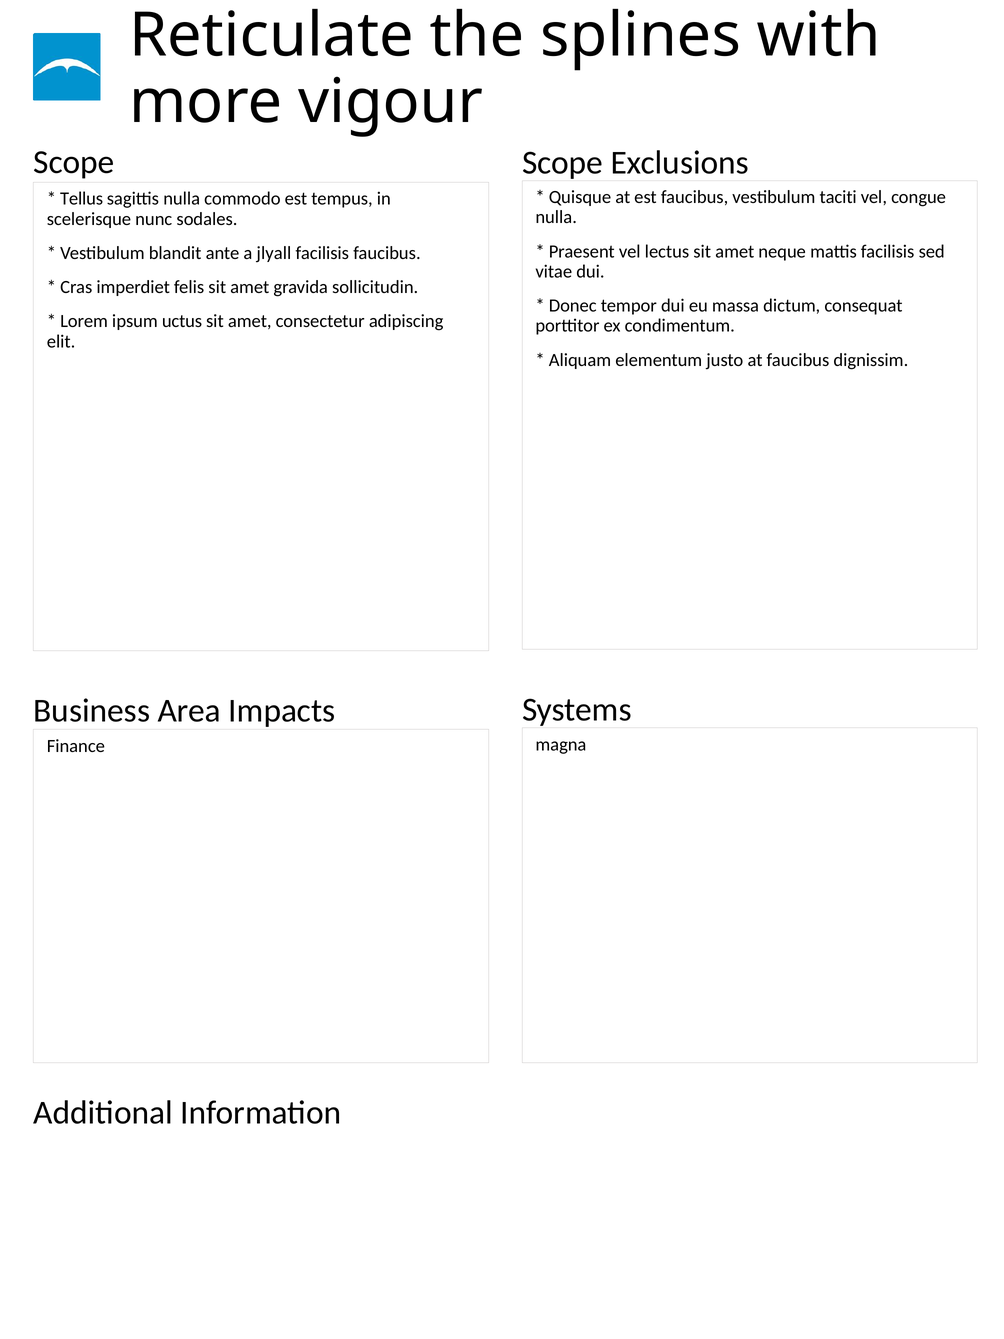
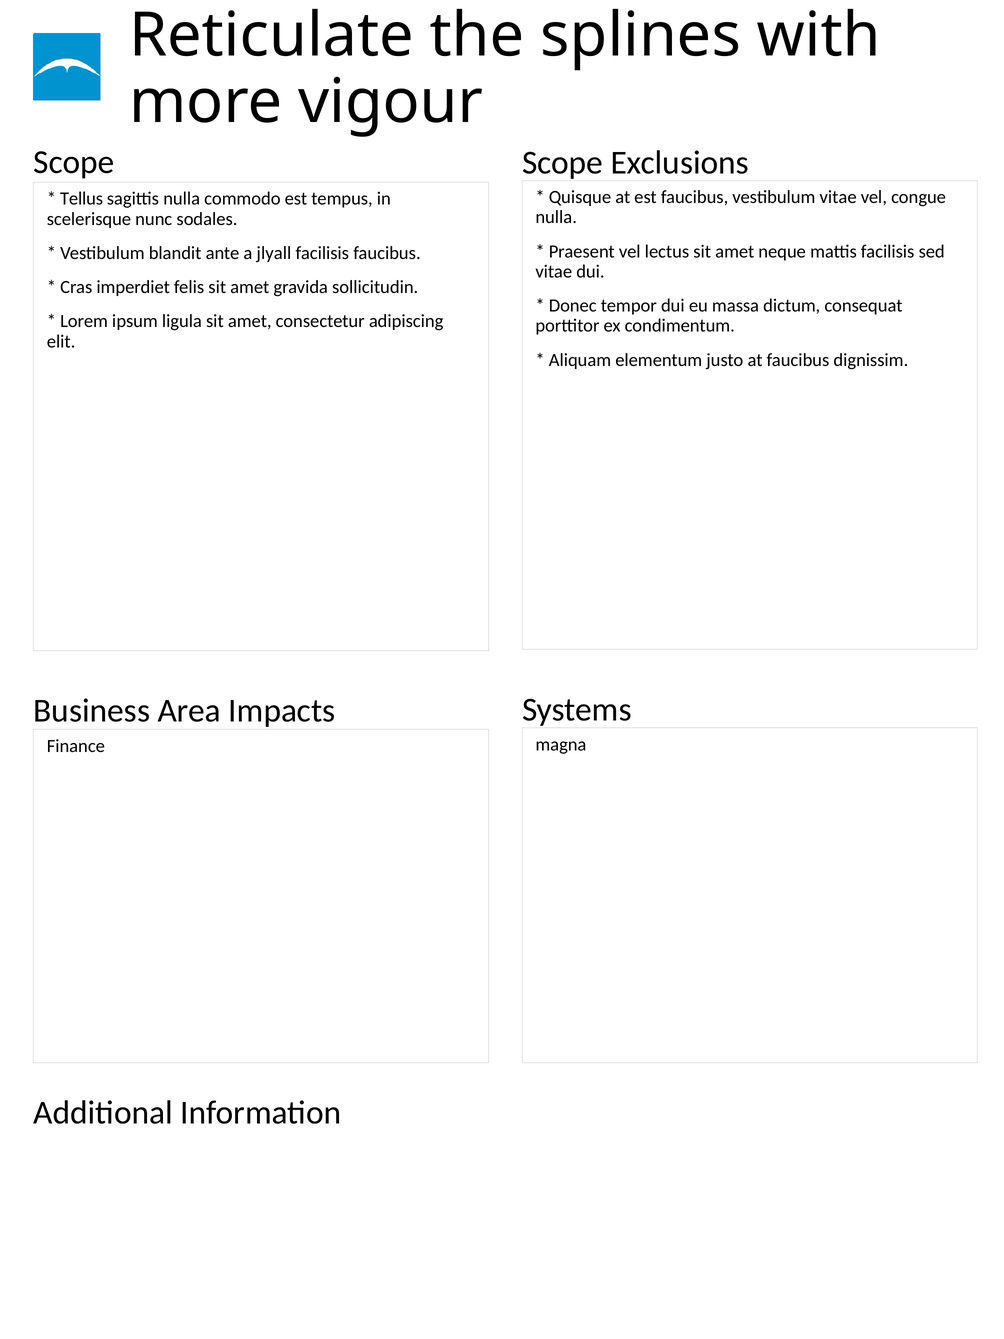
vestibulum taciti: taciti -> vitae
uctus: uctus -> ligula
